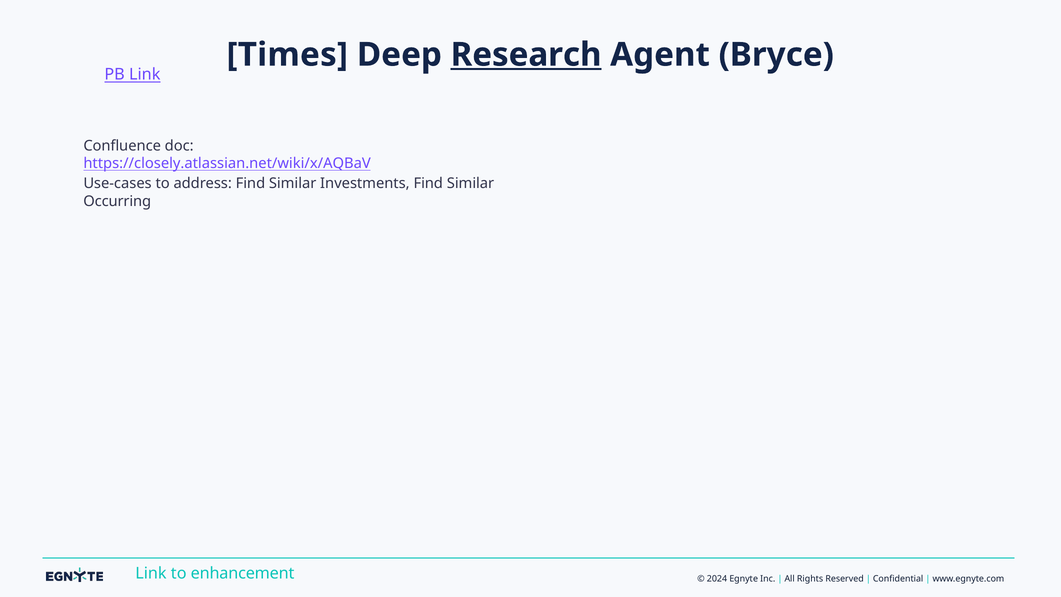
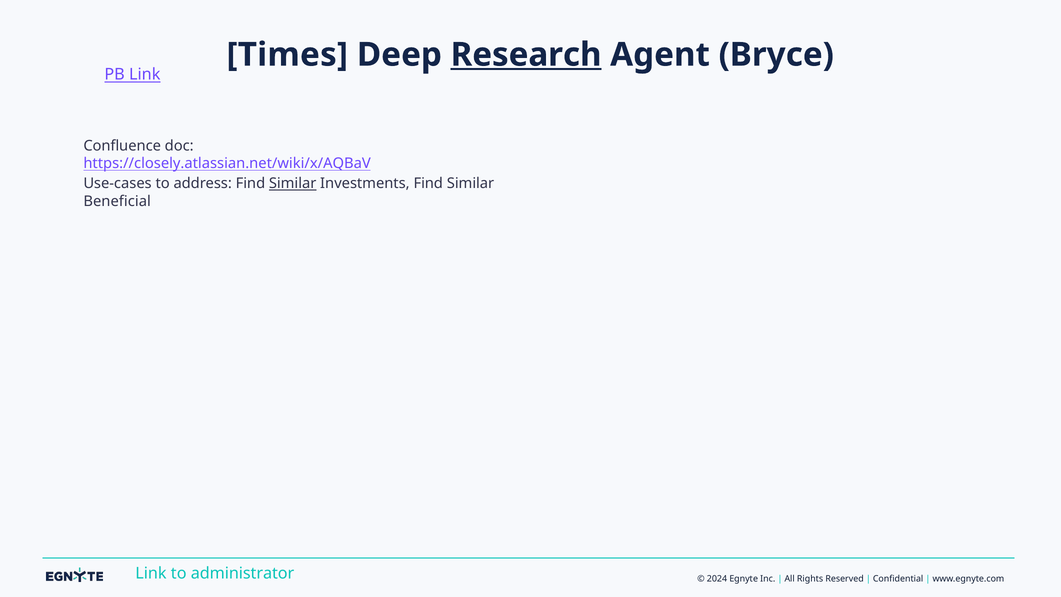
Similar at (293, 183) underline: none -> present
Occurring: Occurring -> Beneficial
enhancement: enhancement -> administrator
